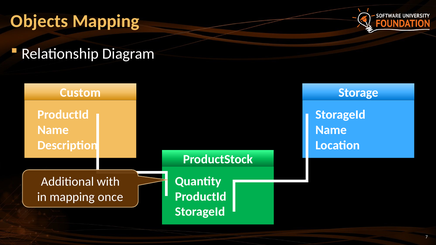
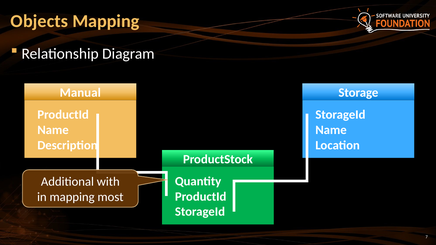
Custom: Custom -> Manual
once: once -> most
